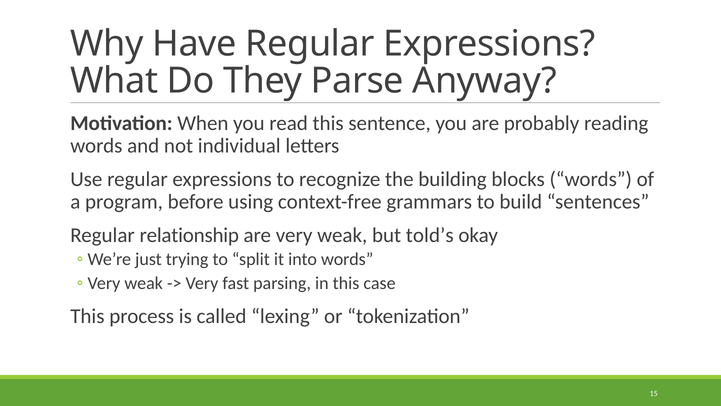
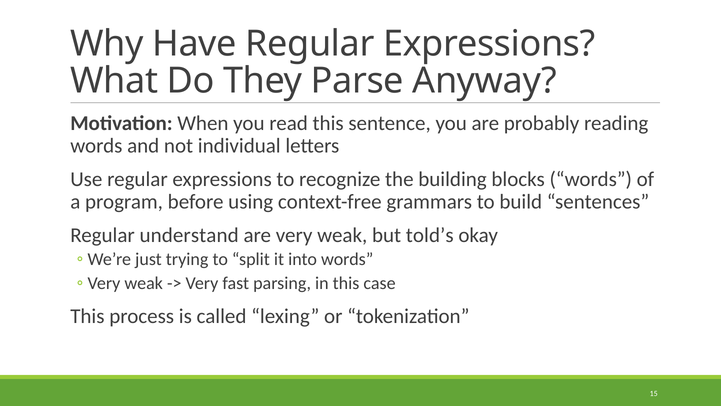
relationship: relationship -> understand
